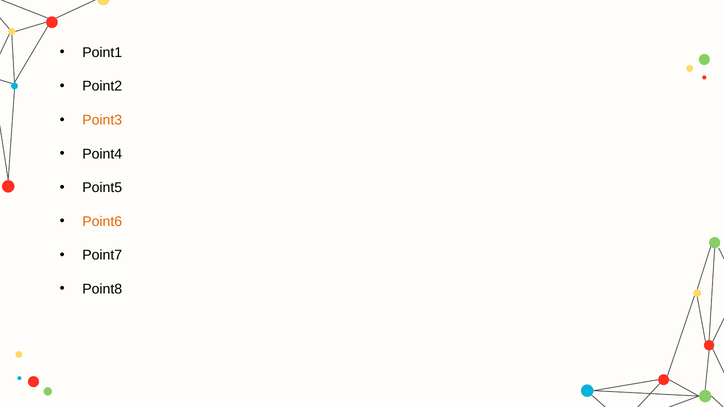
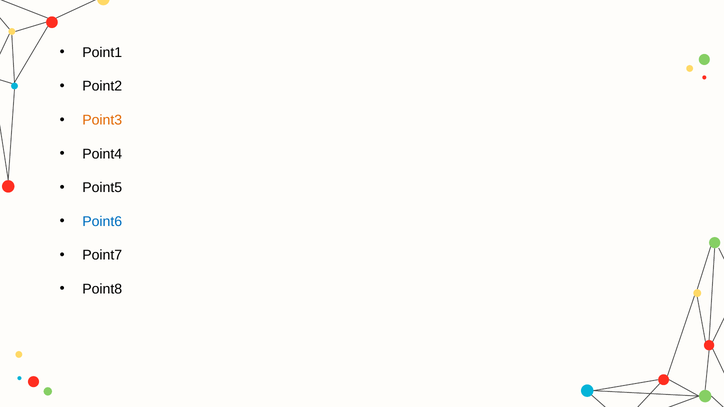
Point6 colour: orange -> blue
